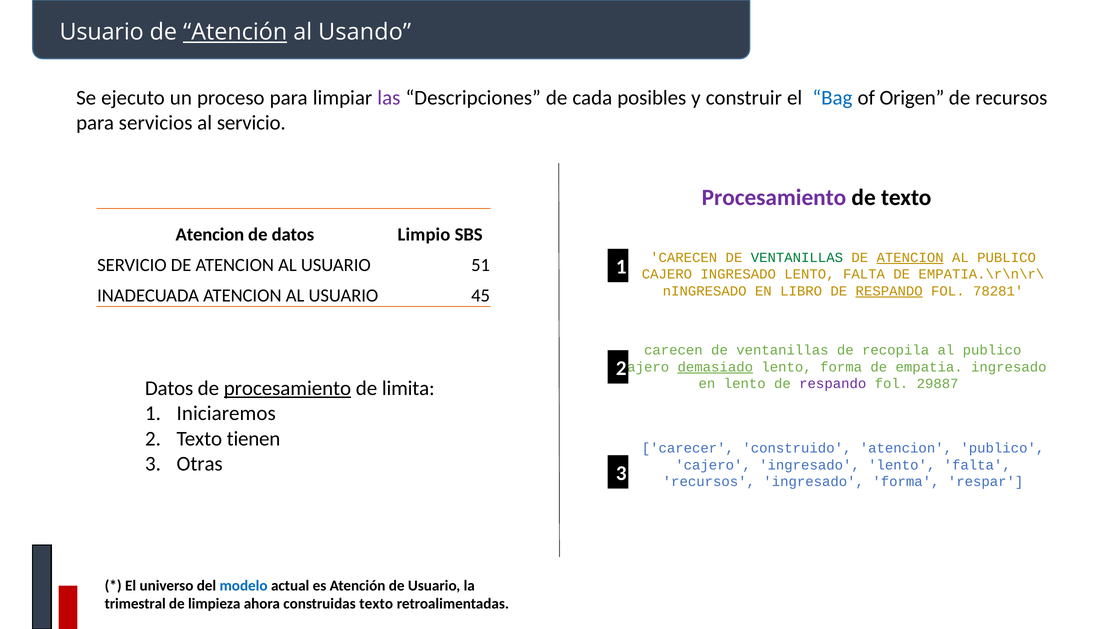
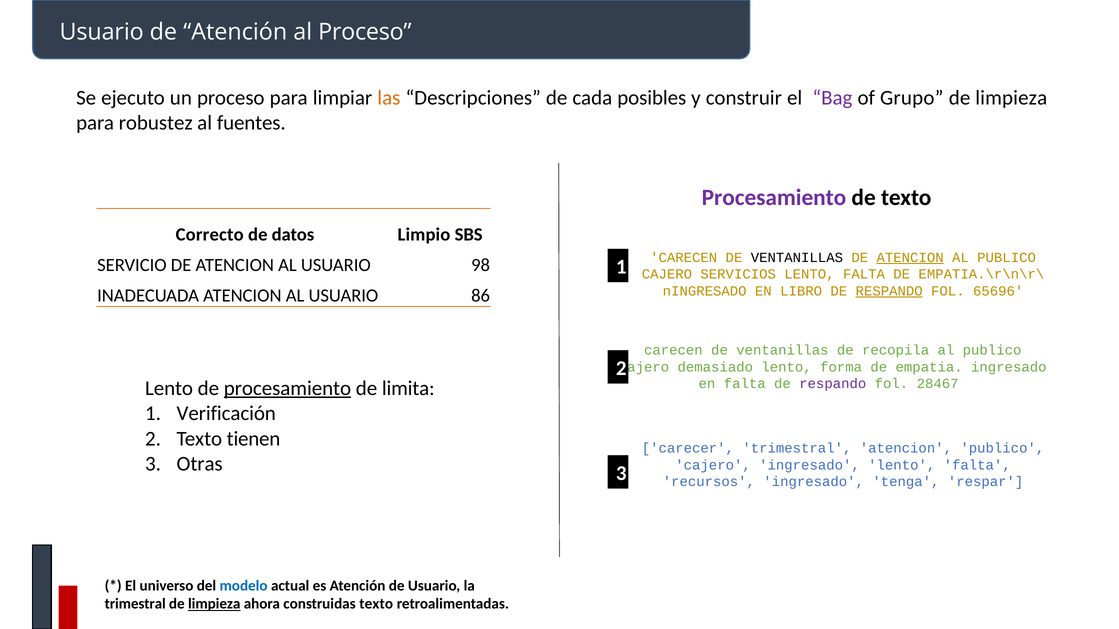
Atención at (235, 32) underline: present -> none
al Usando: Usando -> Proceso
las colour: purple -> orange
Bag colour: blue -> purple
Origen: Origen -> Grupo
recursos at (1011, 98): recursos -> limpieza
servicios: servicios -> robustez
al servicio: servicio -> fuentes
Atencion at (210, 235): Atencion -> Correcto
VENTANILLAS at (797, 258) colour: green -> black
51: 51 -> 98
INGRESADO at (738, 274): INGRESADO -> SERVICIOS
78281: 78281 -> 65696
45: 45 -> 86
demasiado underline: present -> none
en lento: lento -> falta
29887: 29887 -> 28467
Datos at (169, 389): Datos -> Lento
Iniciaremos: Iniciaremos -> Verificación
carecer construido: construido -> trimestral
ingresado forma: forma -> tenga
limpieza at (214, 604) underline: none -> present
